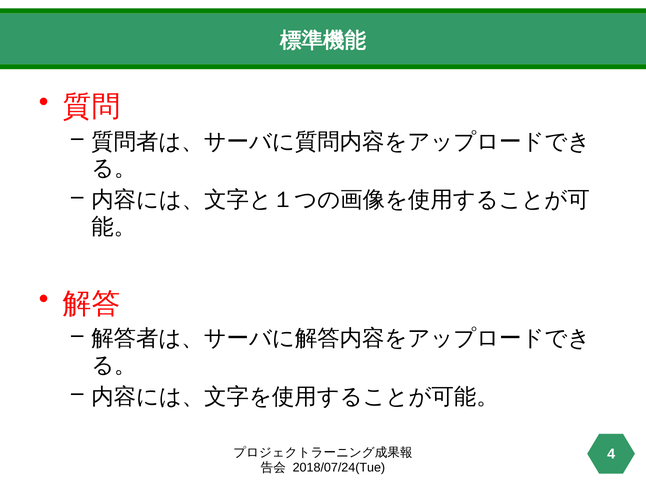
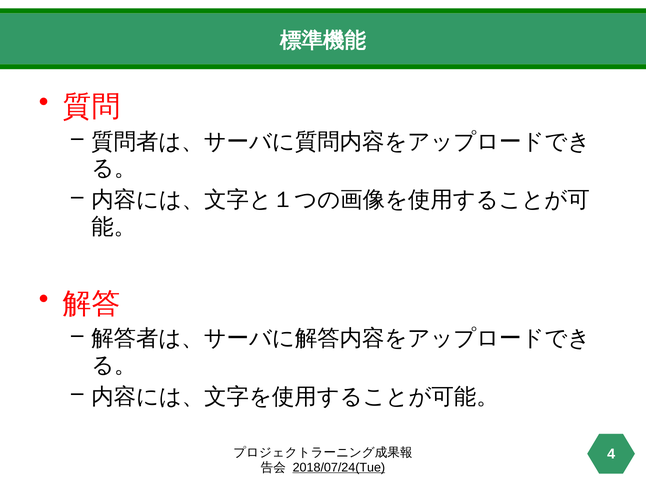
2018/07/24(Tue underline: none -> present
